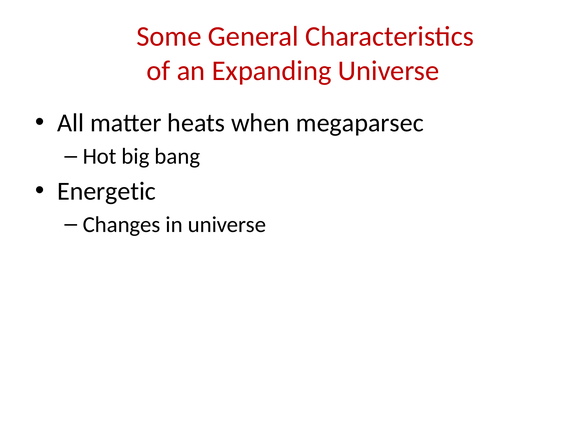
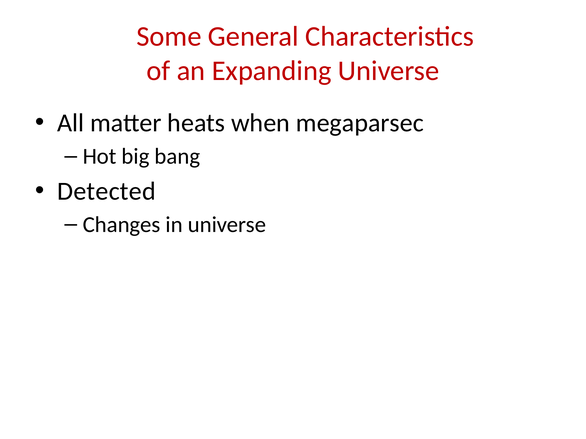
Energetic: Energetic -> Detected
